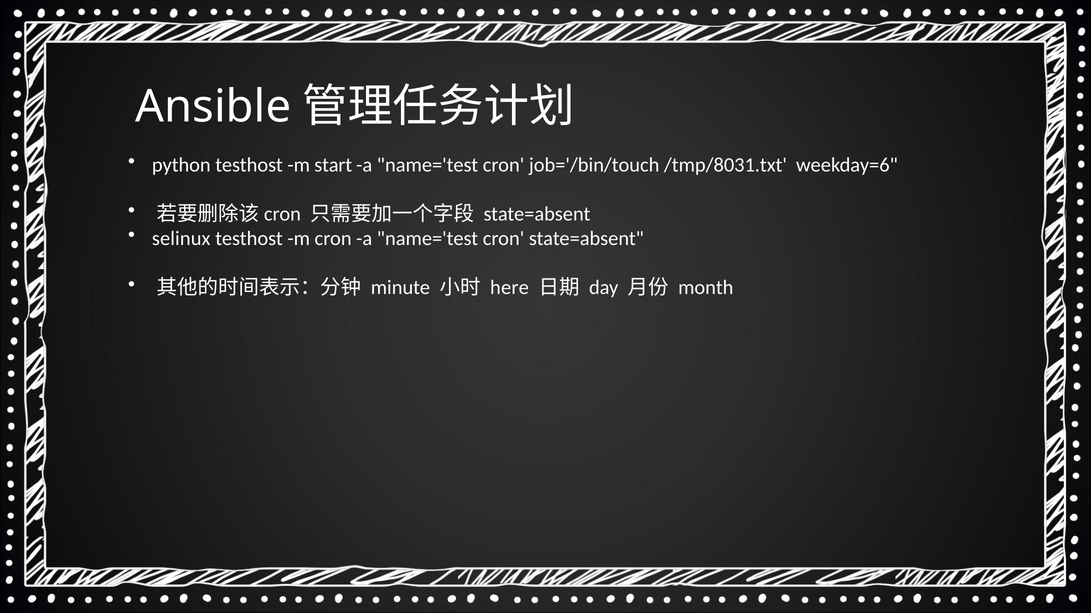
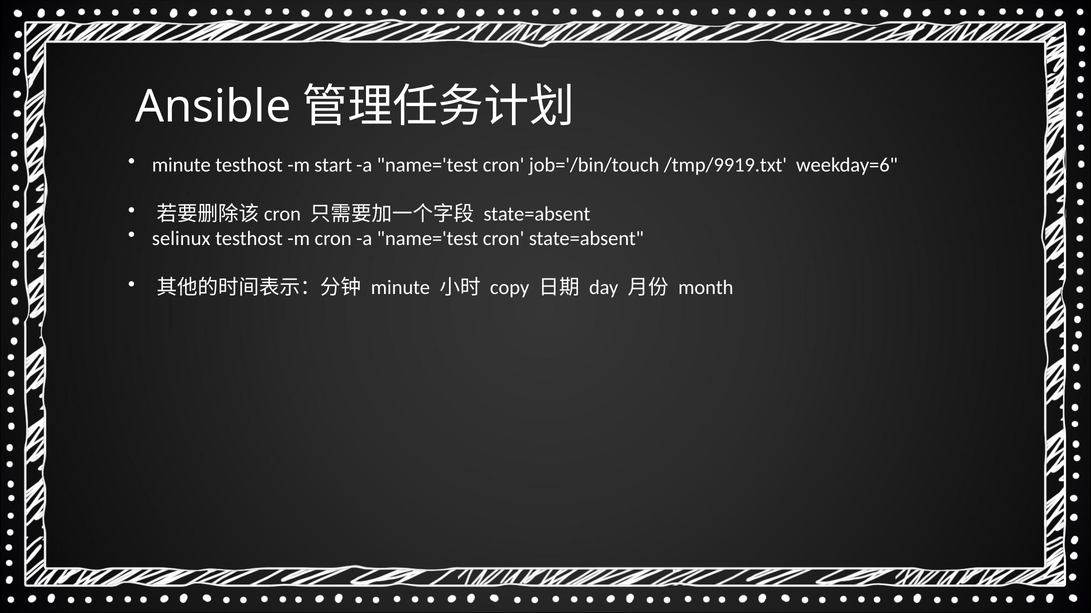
python at (181, 165): python -> minute
/tmp/8031.txt: /tmp/8031.txt -> /tmp/9919.txt
here: here -> copy
